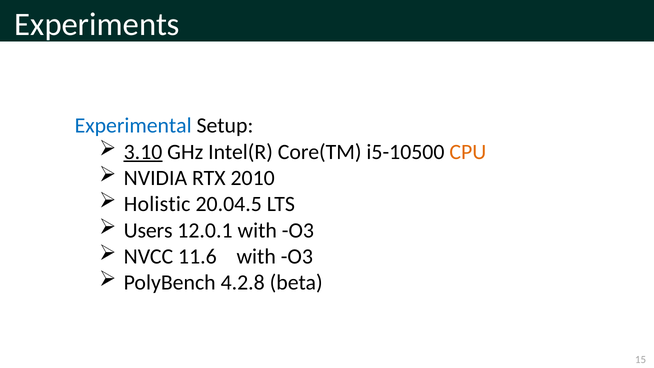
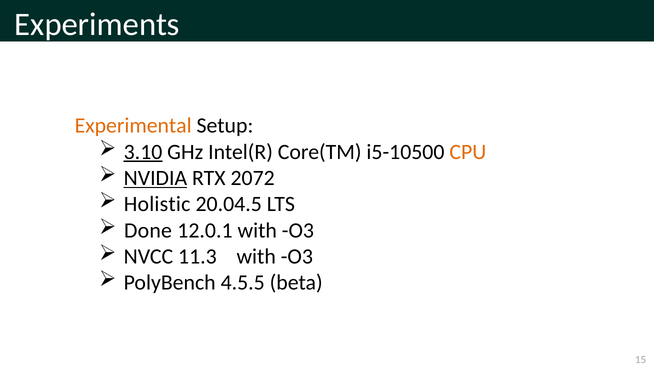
Experimental colour: blue -> orange
NVIDIA underline: none -> present
2010: 2010 -> 2072
Users: Users -> Done
11.6: 11.6 -> 11.3
4.2.8: 4.2.8 -> 4.5.5
